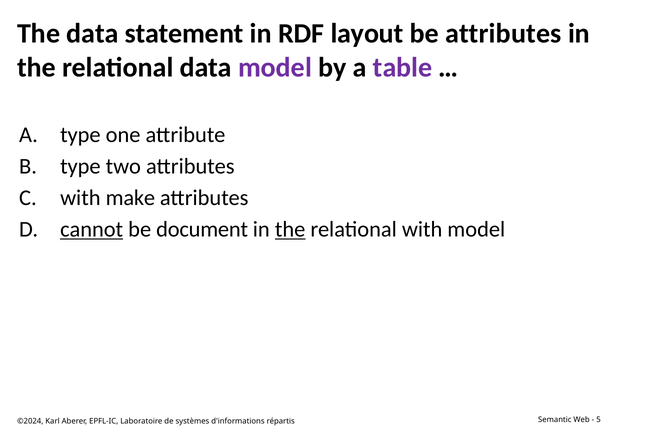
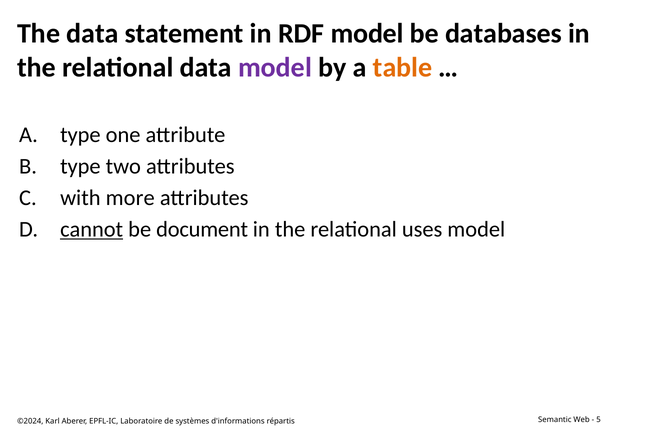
RDF layout: layout -> model
be attributes: attributes -> databases
table colour: purple -> orange
make: make -> more
the at (290, 230) underline: present -> none
relational with: with -> uses
